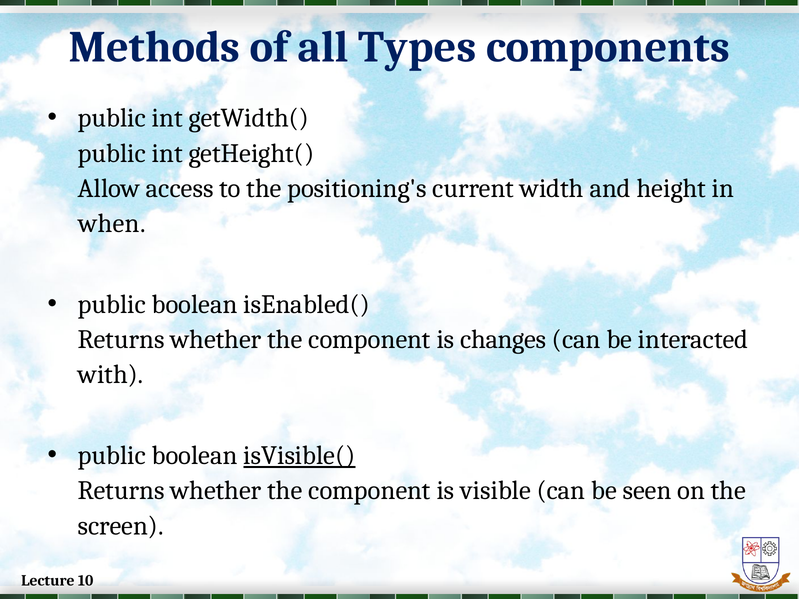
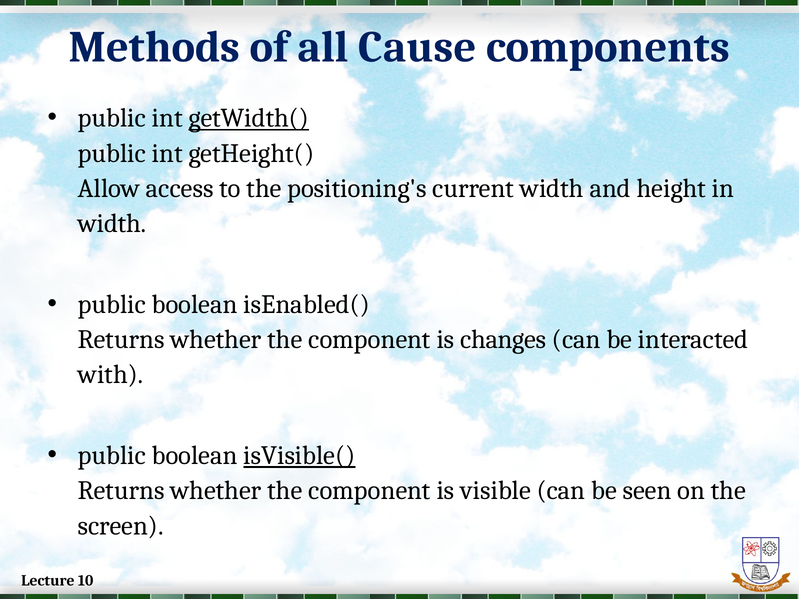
Types: Types -> Cause
getWidth( underline: none -> present
when at (112, 224): when -> width
